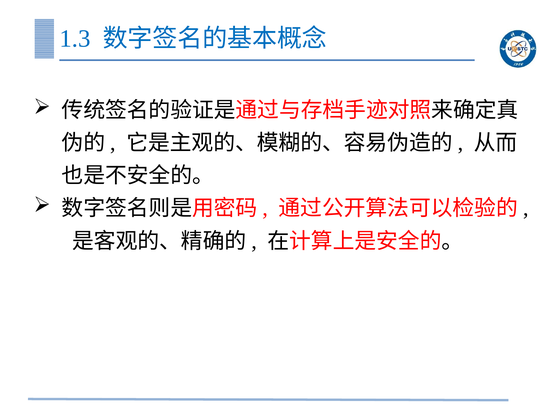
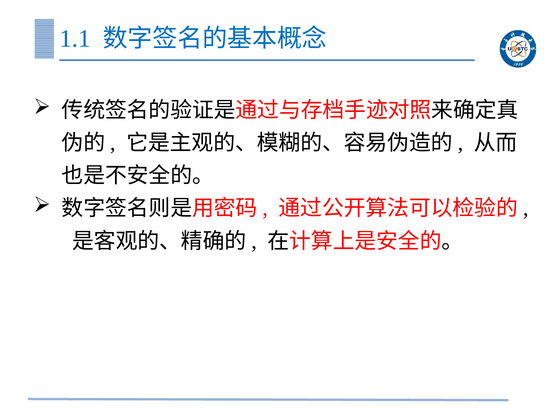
1.3: 1.3 -> 1.1
